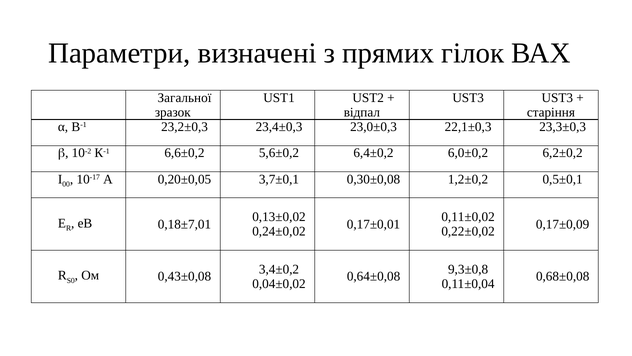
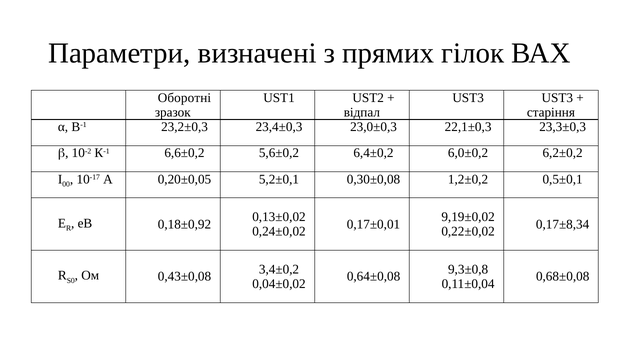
Загальної: Загальної -> Оборотні
3,7±0,1: 3,7±0,1 -> 5,2±0,1
0,11±0,02: 0,11±0,02 -> 9,19±0,02
0,18±7,01: 0,18±7,01 -> 0,18±0,92
0,17±0,09: 0,17±0,09 -> 0,17±8,34
